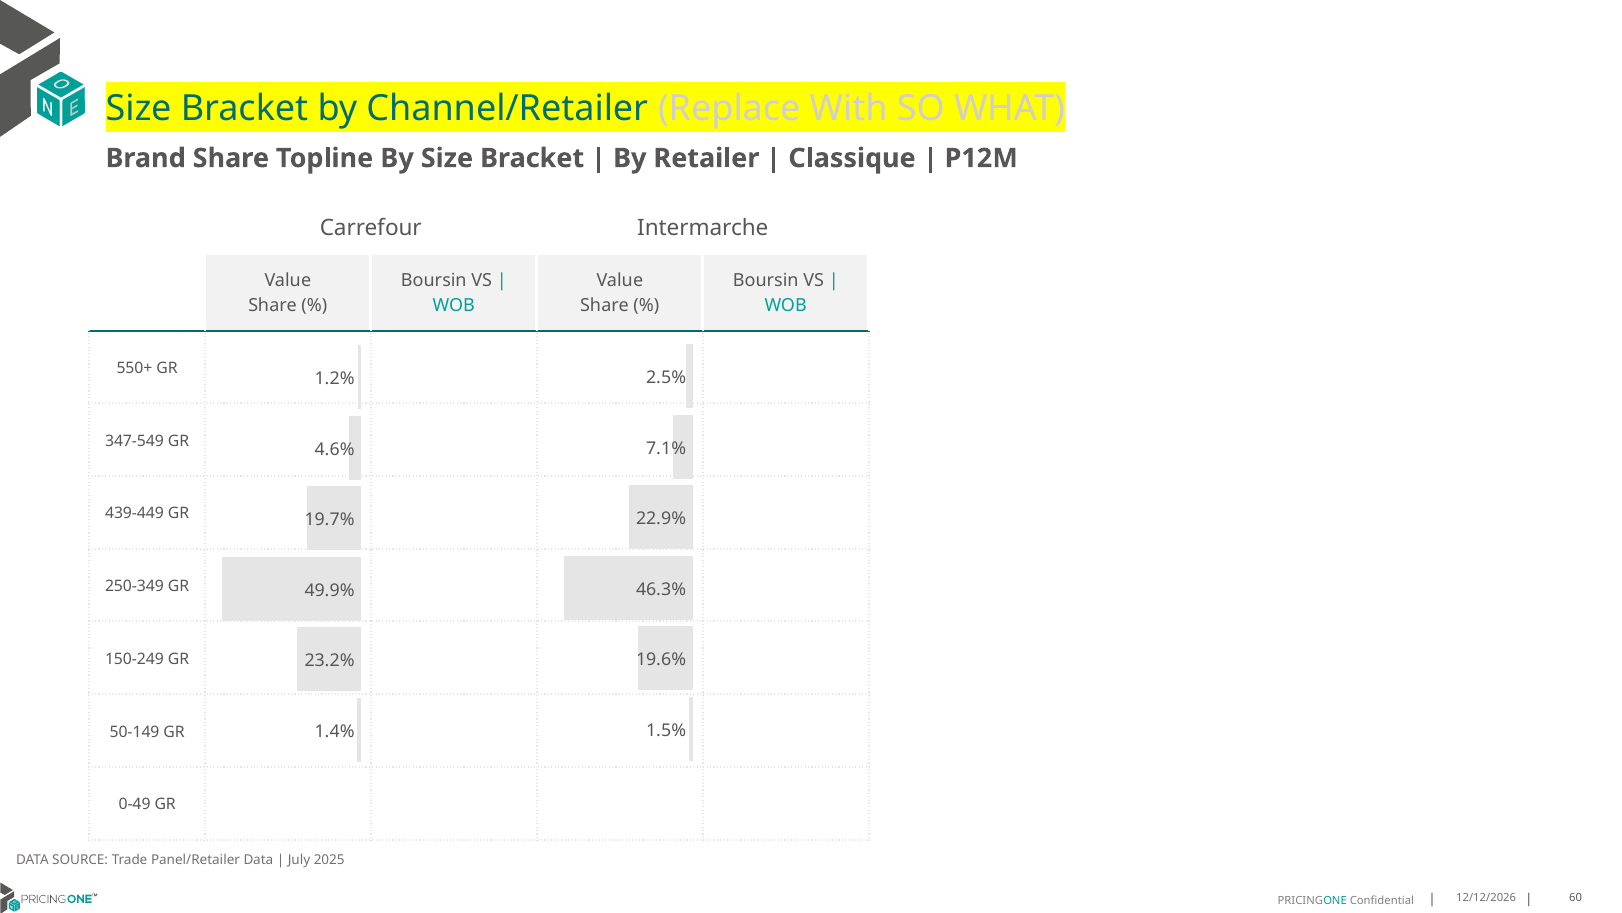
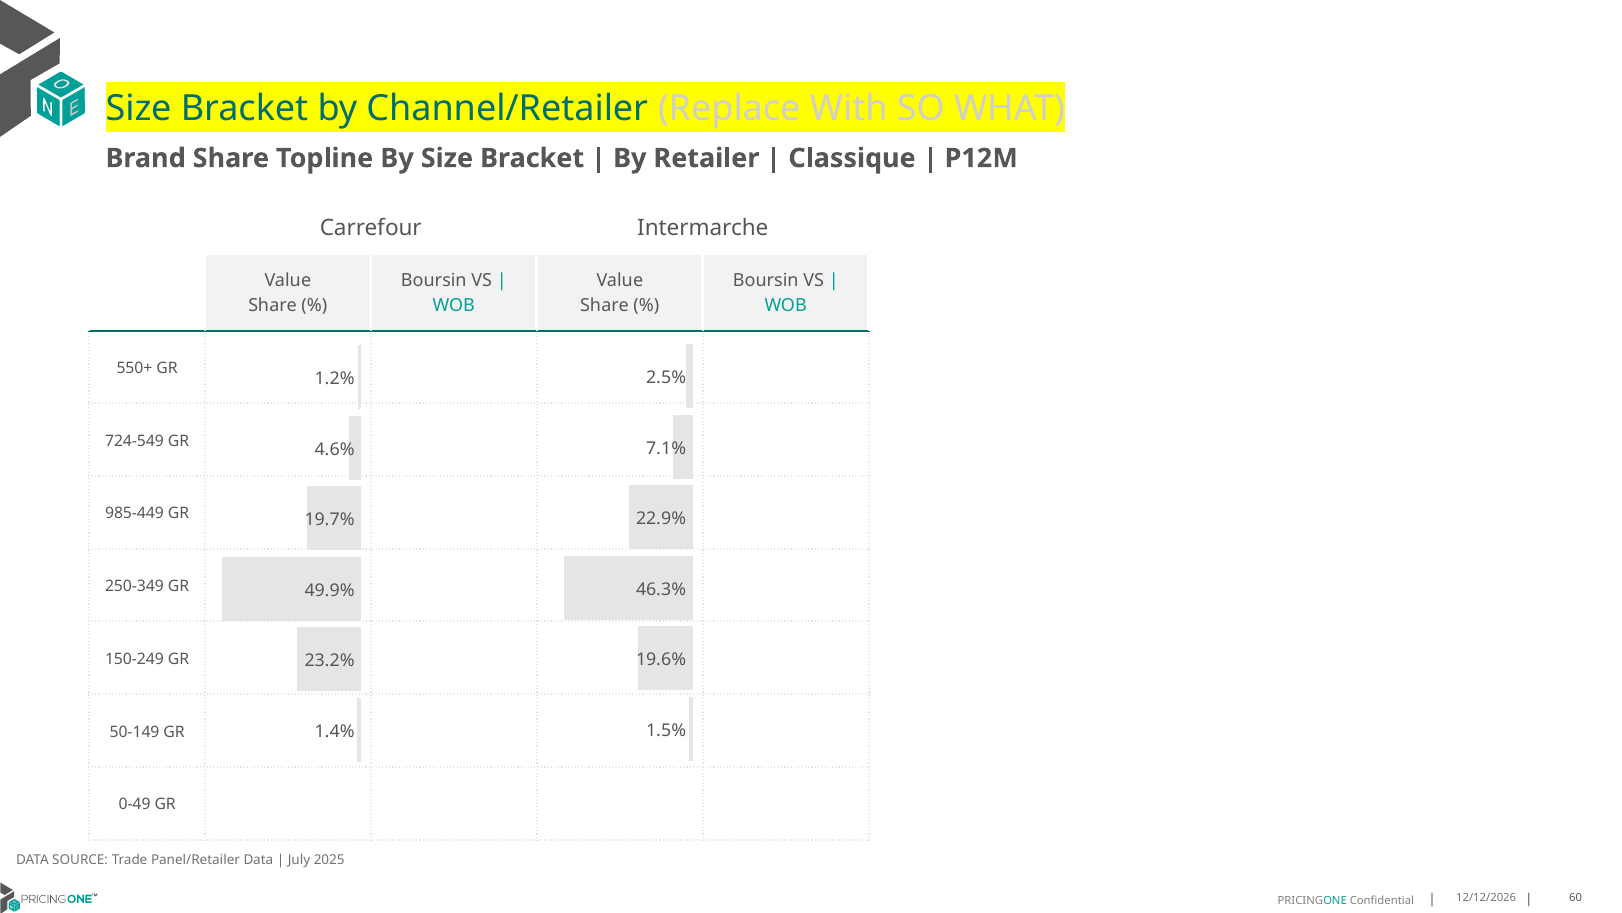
347-549: 347-549 -> 724-549
439-449: 439-449 -> 985-449
